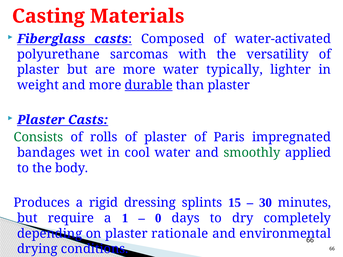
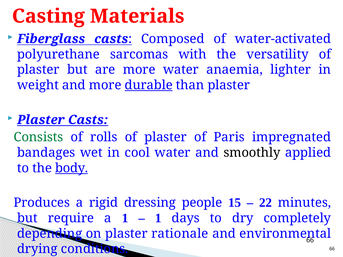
typically: typically -> anaemia
smoothly colour: green -> black
body underline: none -> present
splints: splints -> people
30: 30 -> 22
0 at (158, 218): 0 -> 1
